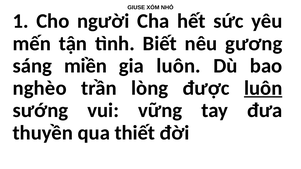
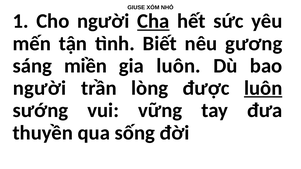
Cha underline: none -> present
nghèo at (40, 88): nghèo -> người
thiết: thiết -> sống
